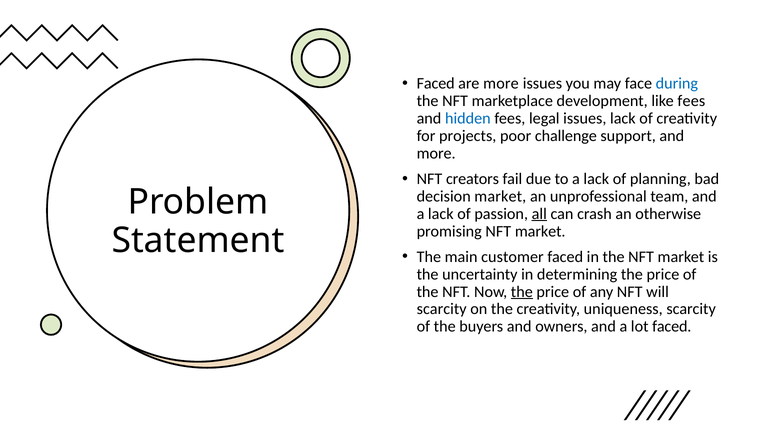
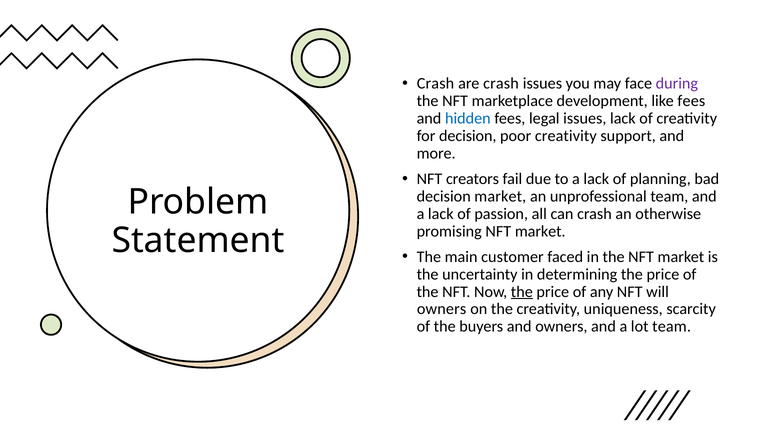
Faced at (436, 83): Faced -> Crash
are more: more -> crash
during colour: blue -> purple
for projects: projects -> decision
poor challenge: challenge -> creativity
all underline: present -> none
scarcity at (442, 309): scarcity -> owners
lot faced: faced -> team
